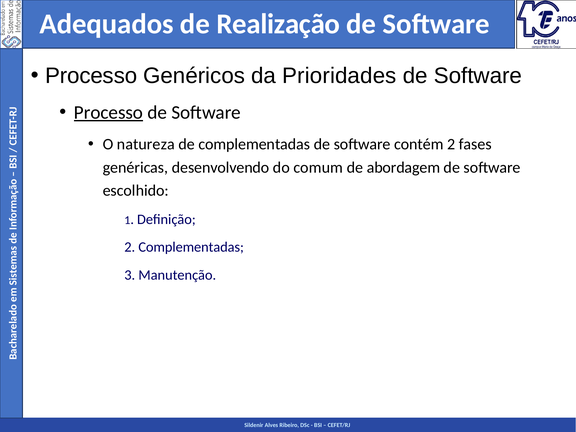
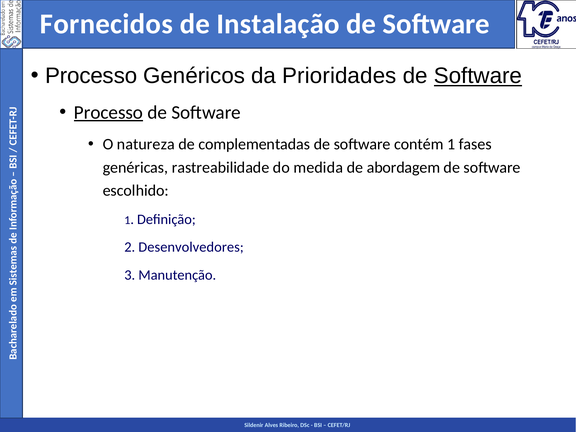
Adequados: Adequados -> Fornecidos
Realização: Realização -> Instalação
Software at (478, 76) underline: none -> present
contém 2: 2 -> 1
desenvolvendo: desenvolvendo -> rastreabilidade
comum: comum -> medida
2 Complementadas: Complementadas -> Desenvolvedores
